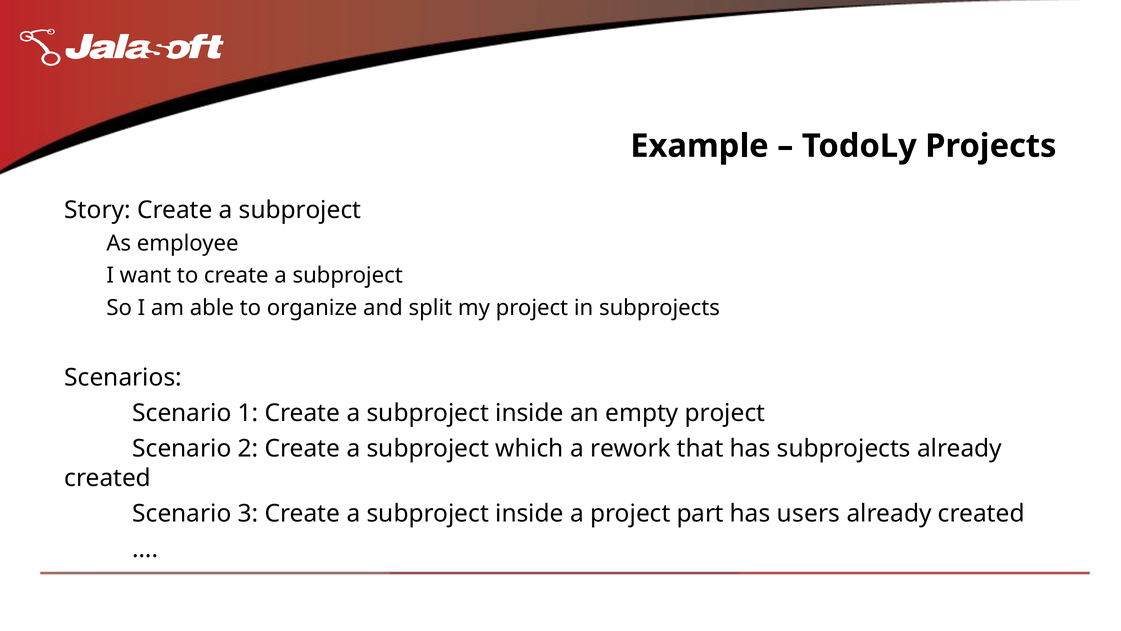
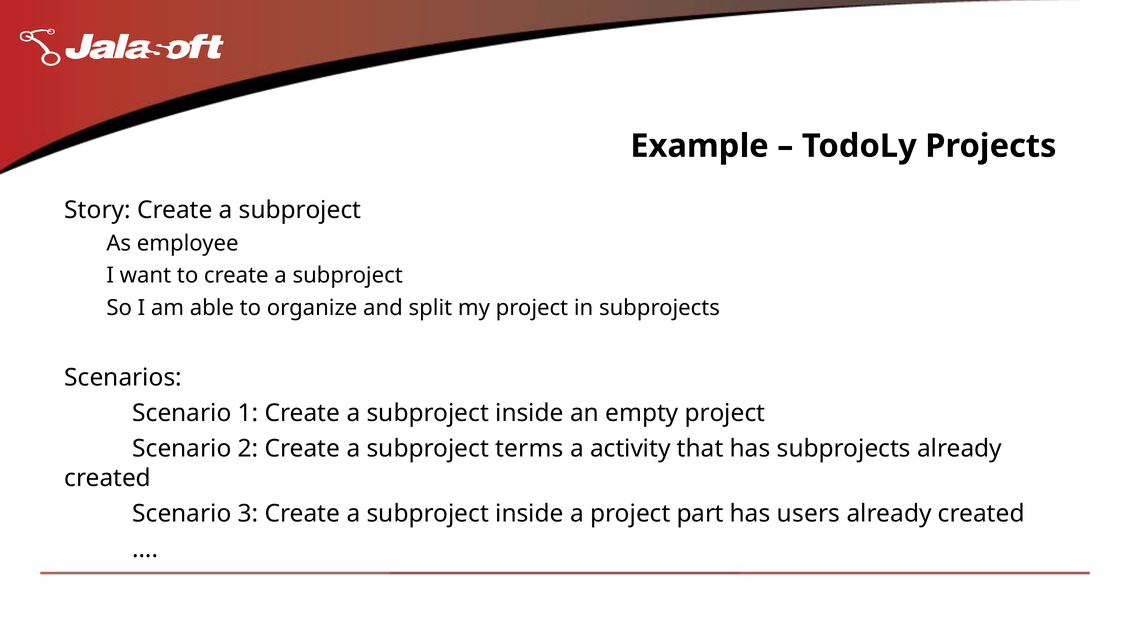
which: which -> terms
rework: rework -> activity
